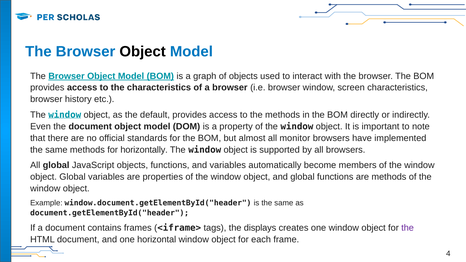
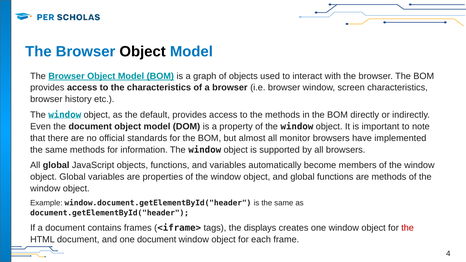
horizontally: horizontally -> information
the at (408, 228) colour: purple -> red
one horizontal: horizontal -> document
